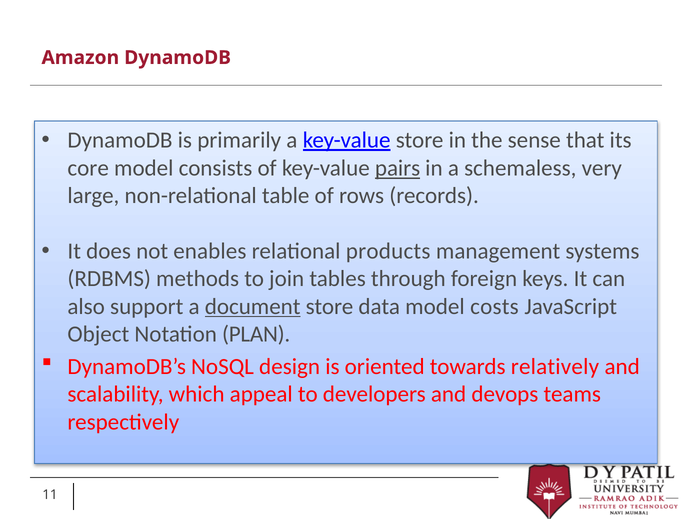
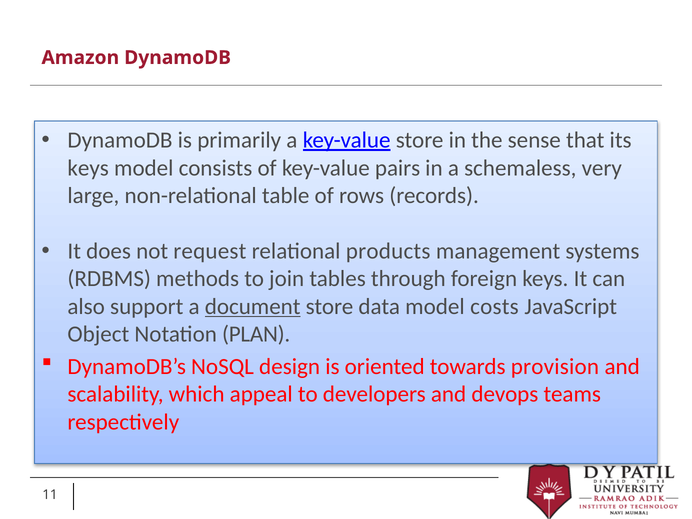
core at (88, 168): core -> keys
pairs underline: present -> none
enables: enables -> request
relatively: relatively -> provision
